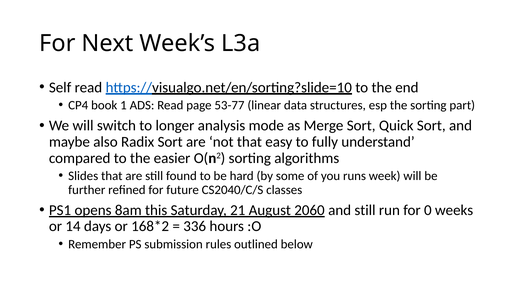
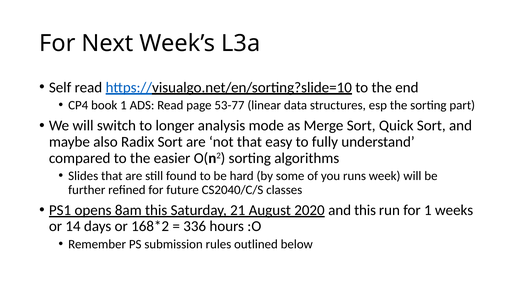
2060: 2060 -> 2020
and still: still -> this
for 0: 0 -> 1
